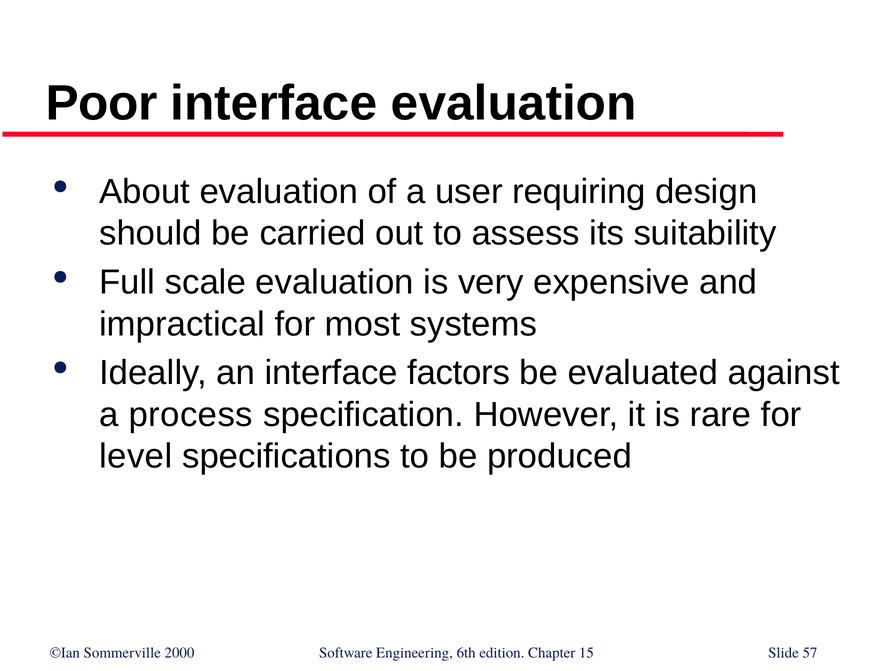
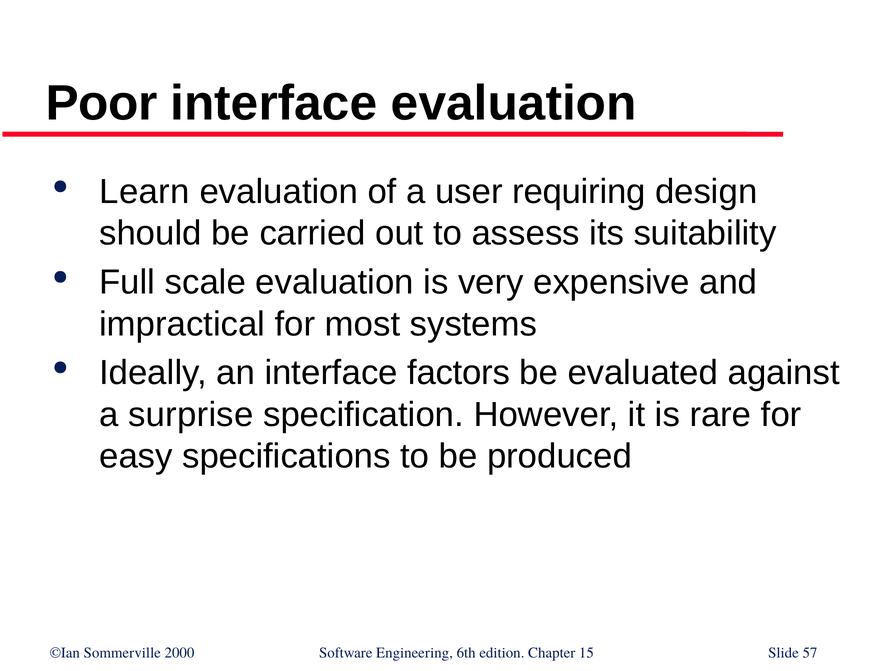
About: About -> Learn
process: process -> surprise
level: level -> easy
